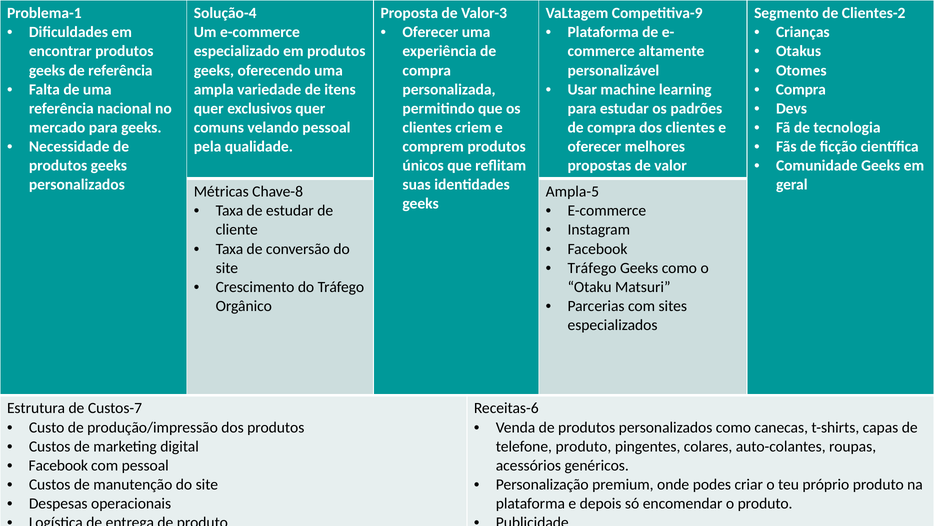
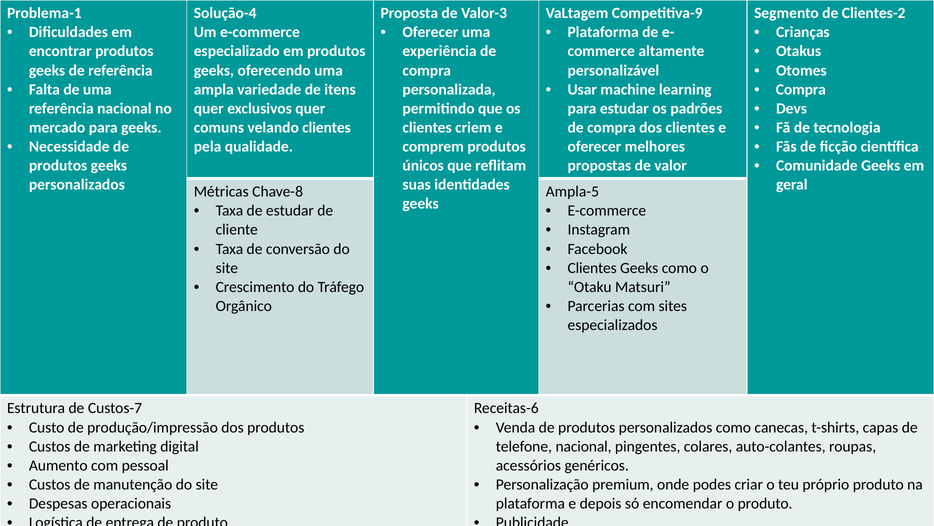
velando pessoal: pessoal -> clientes
Tráfego at (592, 268): Tráfego -> Clientes
telefone produto: produto -> nacional
Facebook at (58, 465): Facebook -> Aumento
